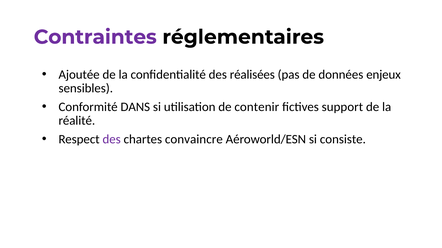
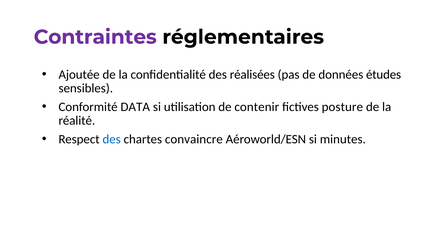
enjeux: enjeux -> études
DANS: DANS -> DATA
support: support -> posture
des at (112, 140) colour: purple -> blue
consiste: consiste -> minutes
